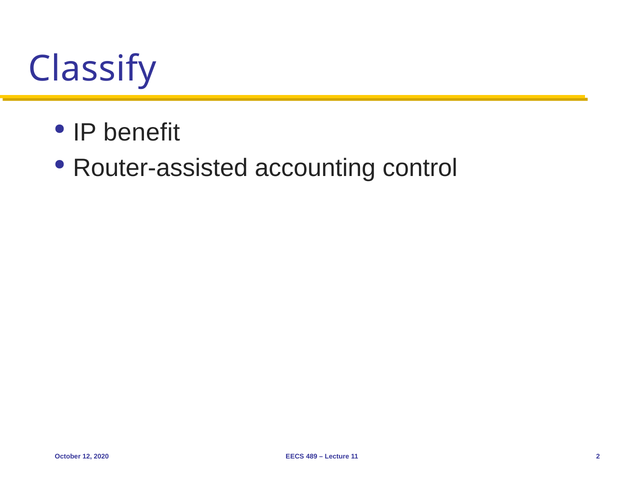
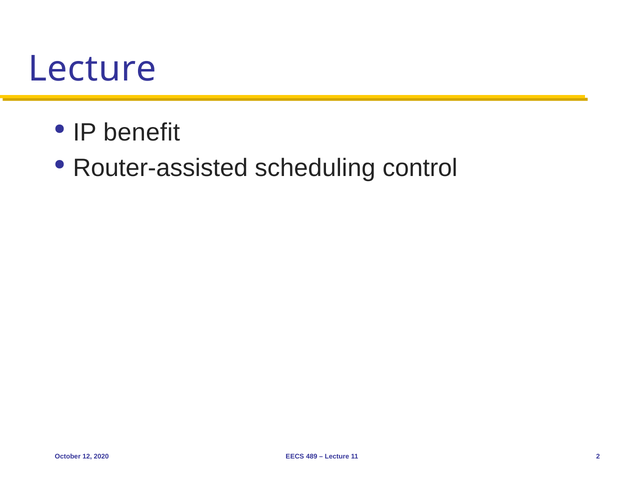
Classify at (92, 69): Classify -> Lecture
accounting: accounting -> scheduling
